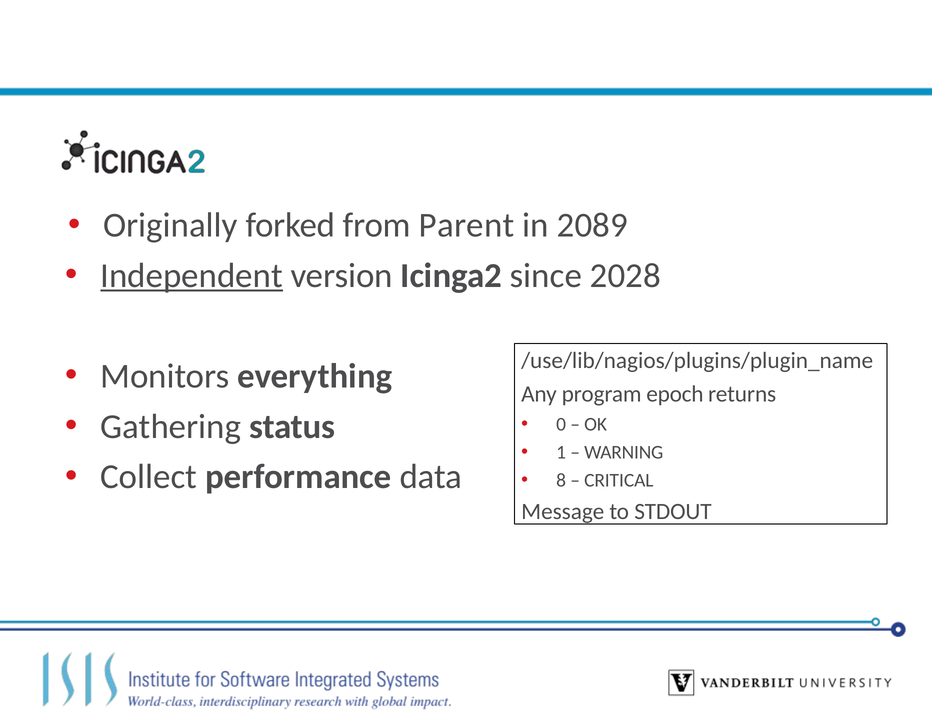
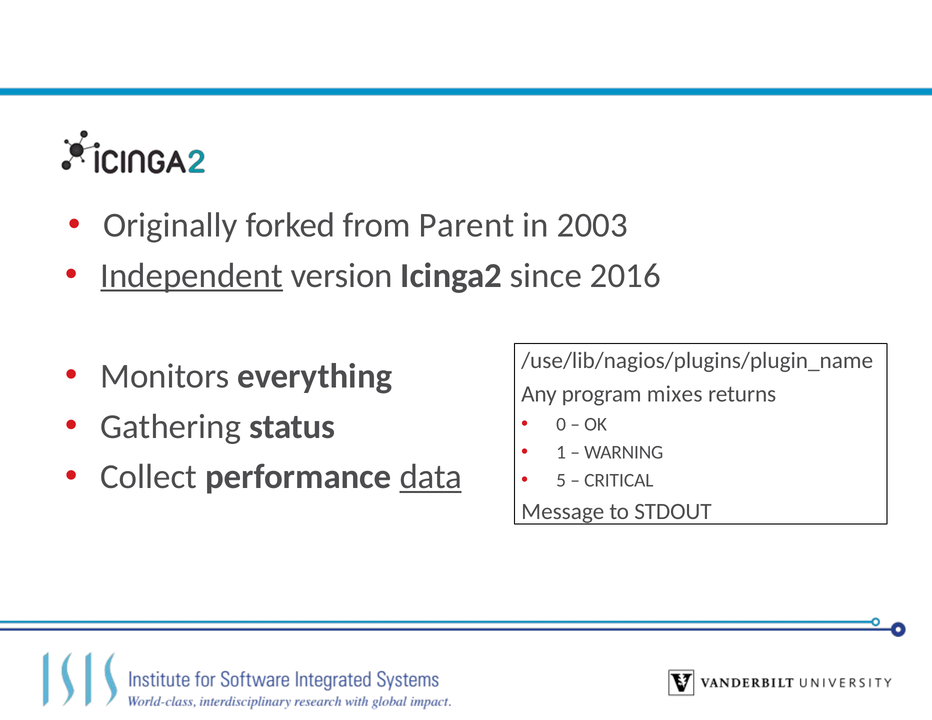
2089: 2089 -> 2003
2028: 2028 -> 2016
epoch: epoch -> mixes
data underline: none -> present
8: 8 -> 5
